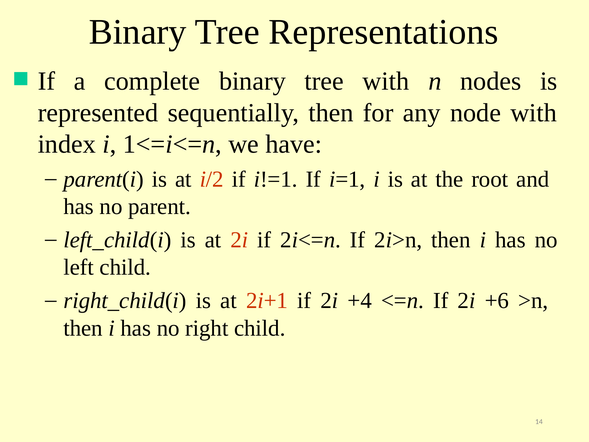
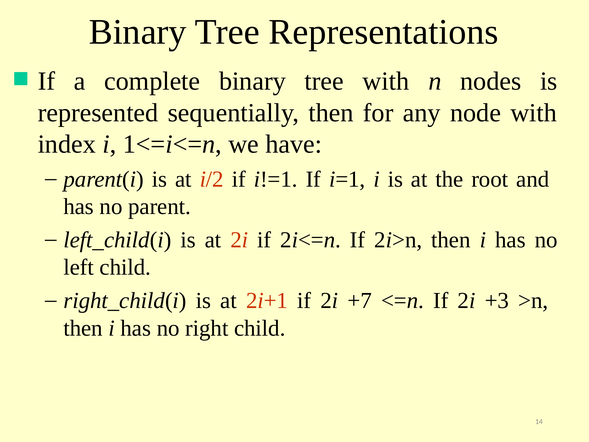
+4: +4 -> +7
+6: +6 -> +3
